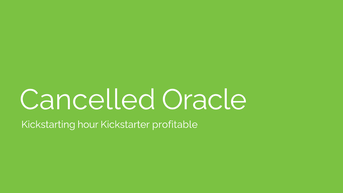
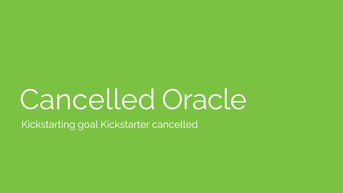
hour: hour -> goal
Kickstarter profitable: profitable -> cancelled
